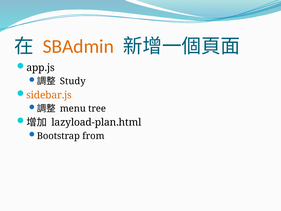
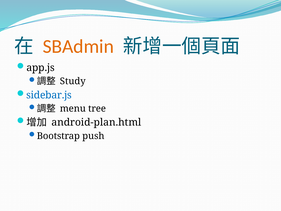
sidebar.js colour: orange -> blue
lazyload-plan.html: lazyload-plan.html -> android-plan.html
from: from -> push
